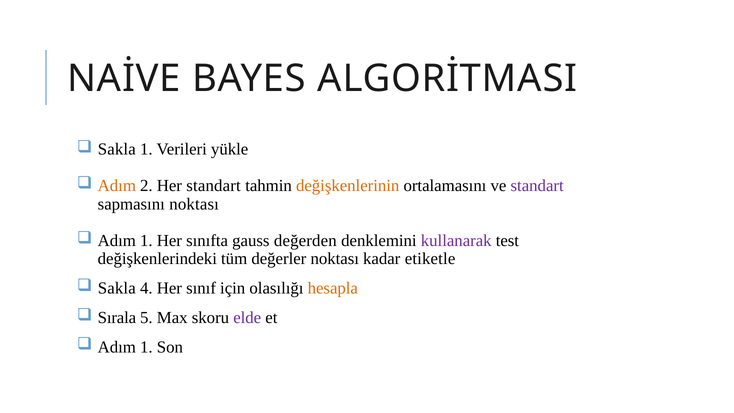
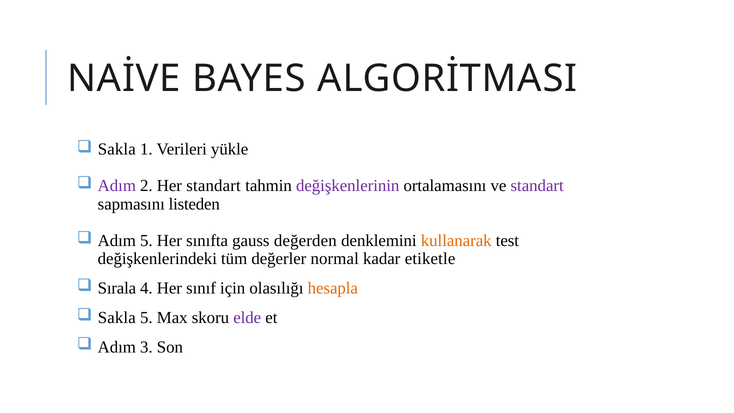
Adım at (117, 186) colour: orange -> purple
değişkenlerinin colour: orange -> purple
sapmasını noktası: noktası -> listeden
1 at (146, 240): 1 -> 5
kullanarak colour: purple -> orange
değerler noktası: noktası -> normal
Sakla at (117, 288): Sakla -> Sırala
Sırala at (117, 318): Sırala -> Sakla
1 at (146, 347): 1 -> 3
